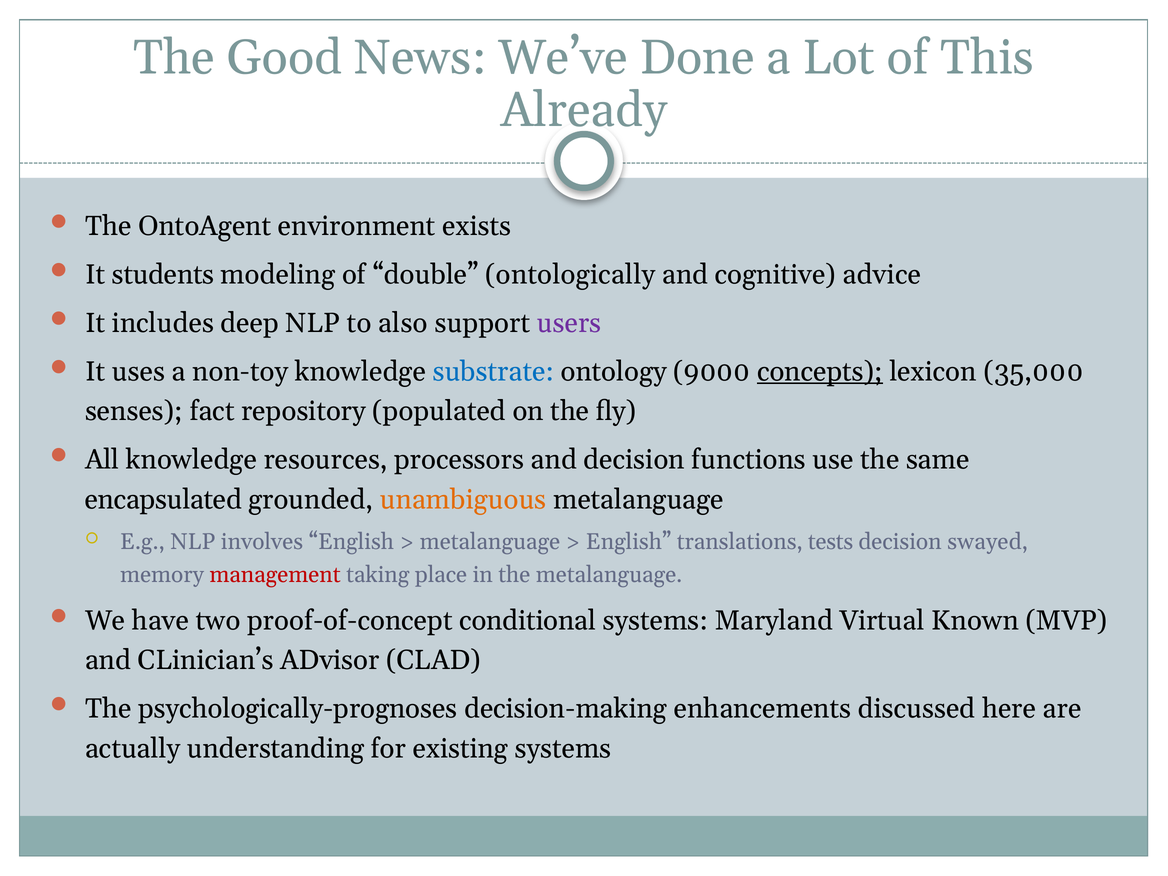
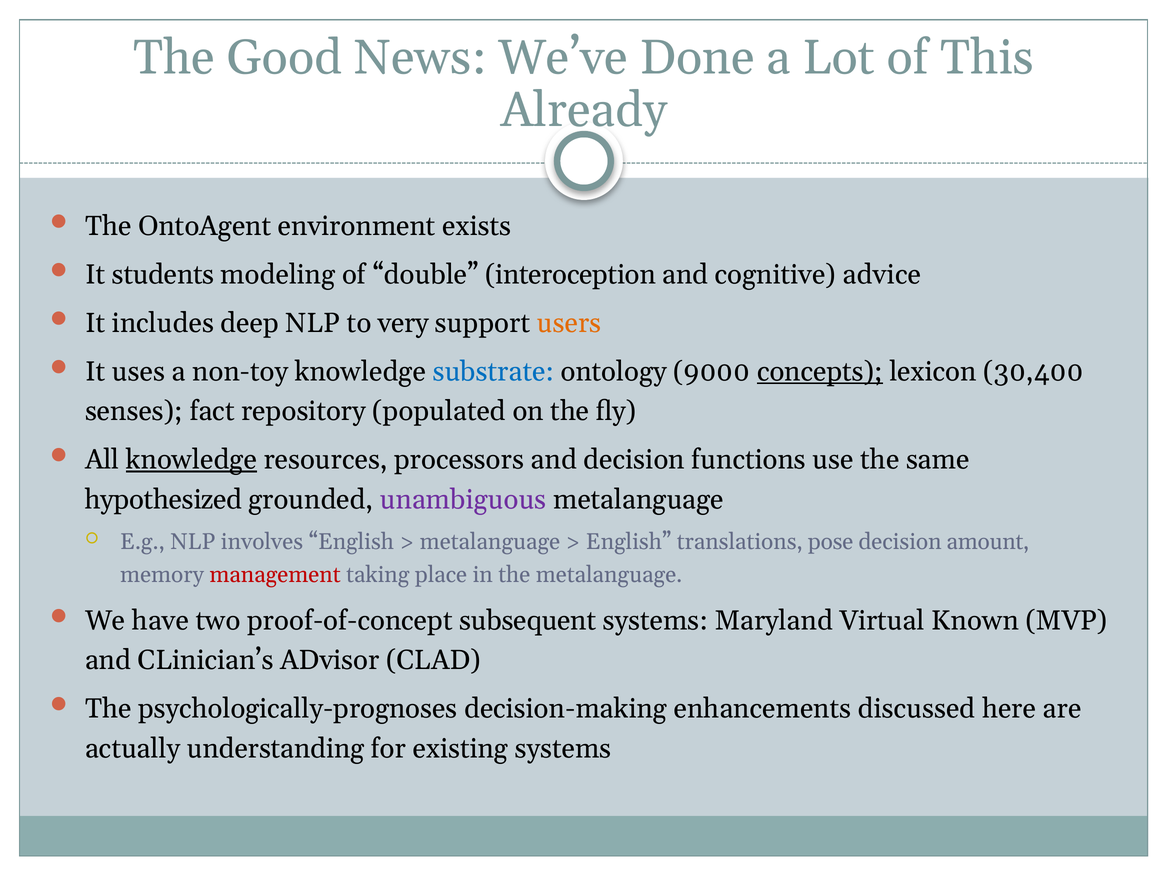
ontologically: ontologically -> interoception
also: also -> very
users colour: purple -> orange
35,000: 35,000 -> 30,400
knowledge at (191, 460) underline: none -> present
encapsulated: encapsulated -> hypothesized
unambiguous colour: orange -> purple
tests: tests -> pose
swayed: swayed -> amount
conditional: conditional -> subsequent
